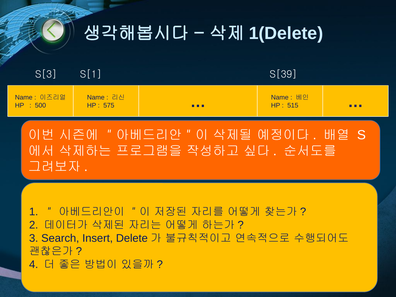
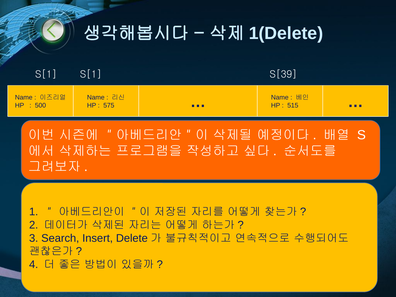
S[3 at (46, 74): S[3 -> S[1
